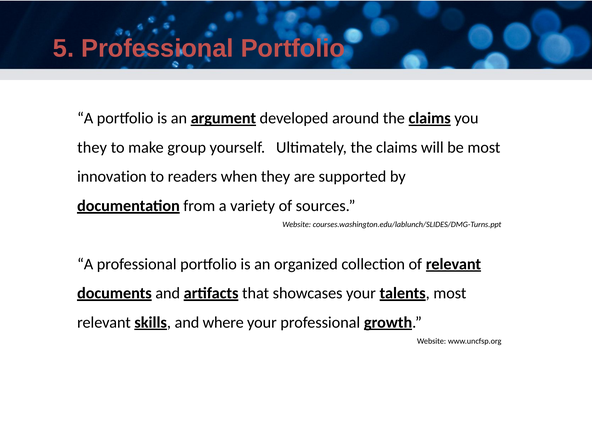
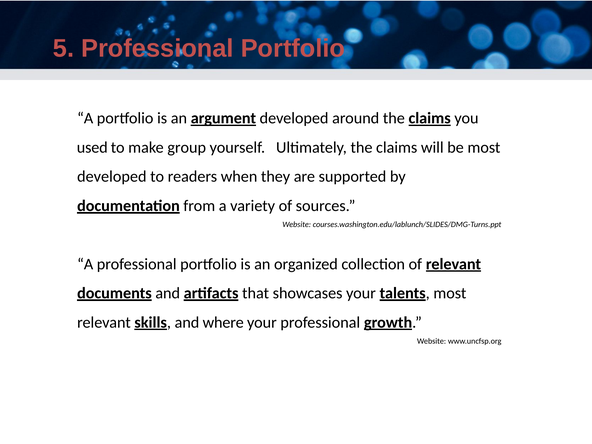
they at (92, 147): they -> used
innovation at (112, 177): innovation -> developed
